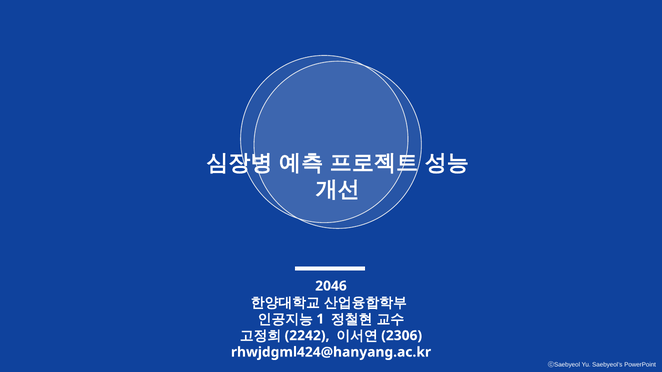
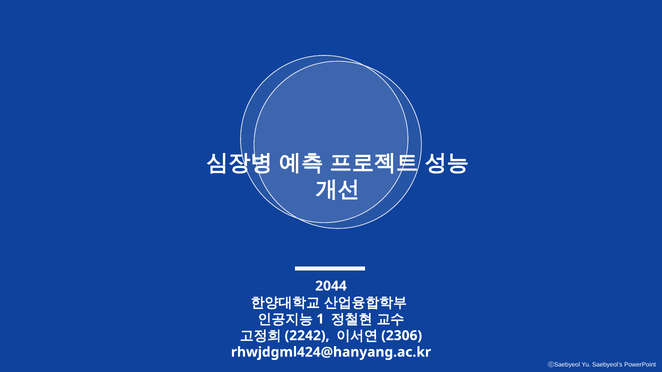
2046: 2046 -> 2044
